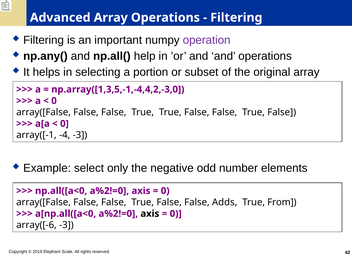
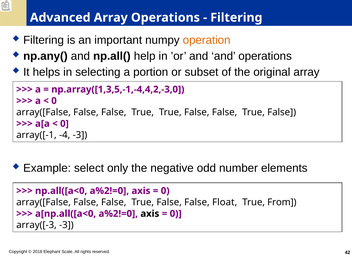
operation colour: purple -> orange
Adds: Adds -> Float
array([-6: array([-6 -> array([-3
